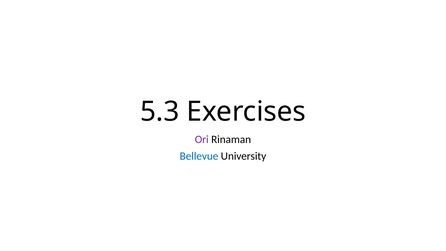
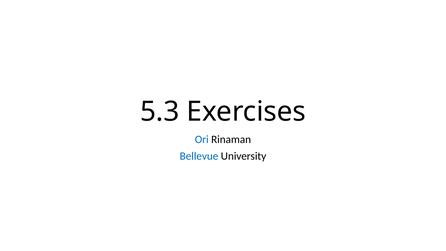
Ori colour: purple -> blue
